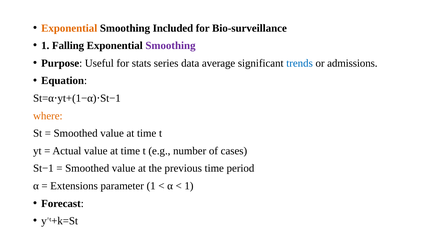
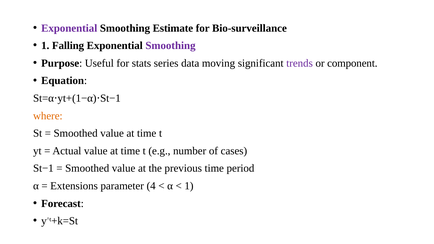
Exponential at (69, 28) colour: orange -> purple
Included: Included -> Estimate
average: average -> moving
trends colour: blue -> purple
admissions: admissions -> component
parameter 1: 1 -> 4
